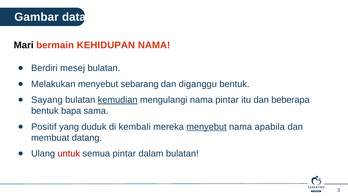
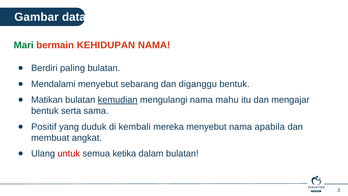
Mari colour: black -> green
mesej: mesej -> paling
Melakukan: Melakukan -> Mendalami
Sayang: Sayang -> Matikan
nama pintar: pintar -> mahu
beberapa: beberapa -> mengajar
bapa: bapa -> serta
menyebut at (206, 127) underline: present -> none
membuat datang: datang -> angkat
semua pintar: pintar -> ketika
